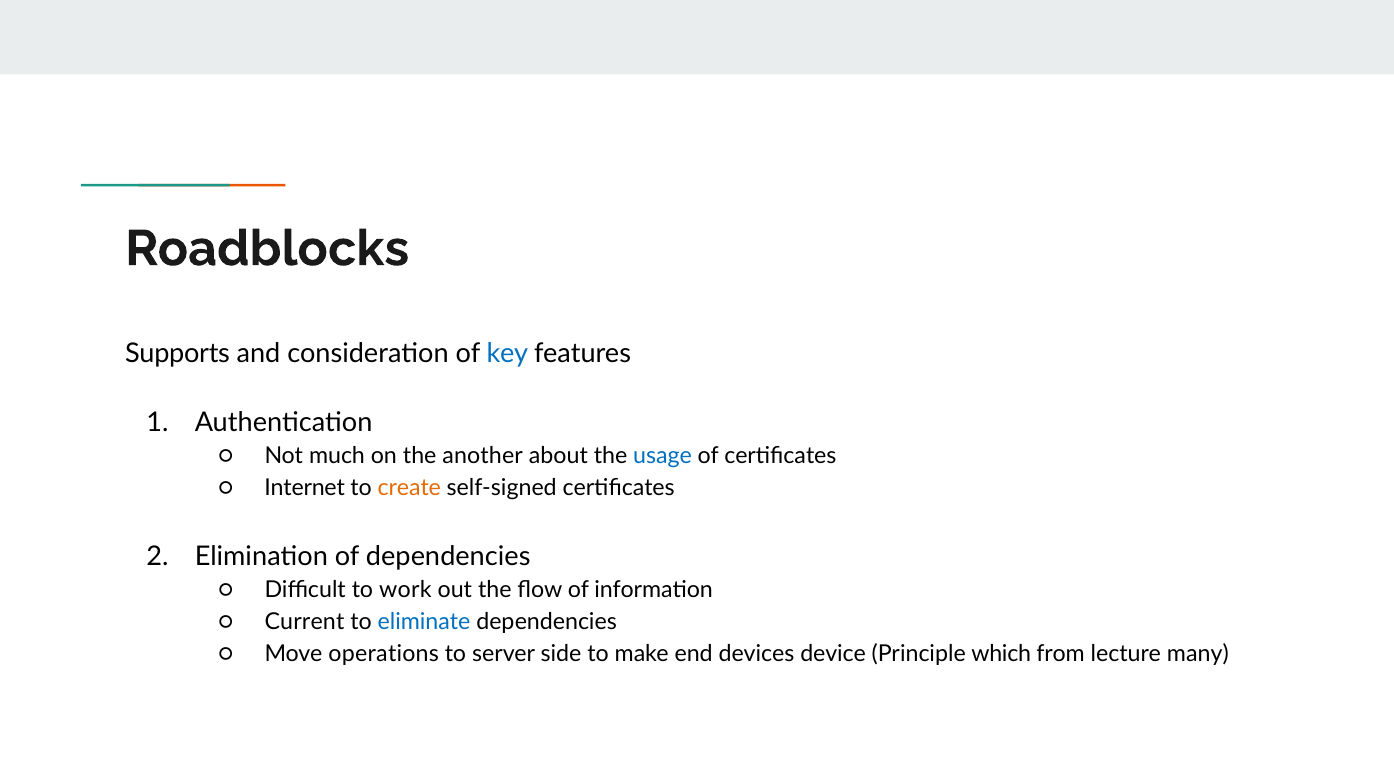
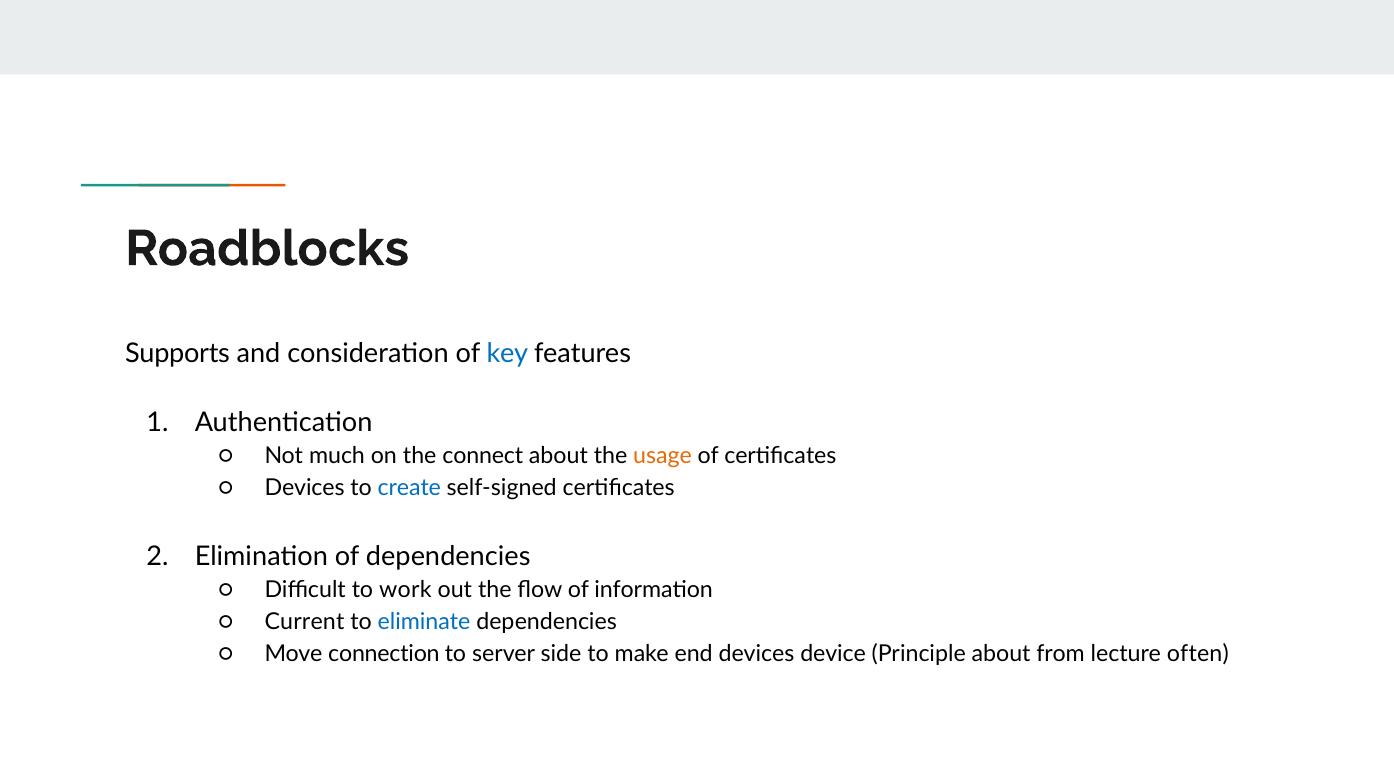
another: another -> connect
usage colour: blue -> orange
Internet at (305, 488): Internet -> Devices
create colour: orange -> blue
operations: operations -> connection
Principle which: which -> about
many: many -> often
